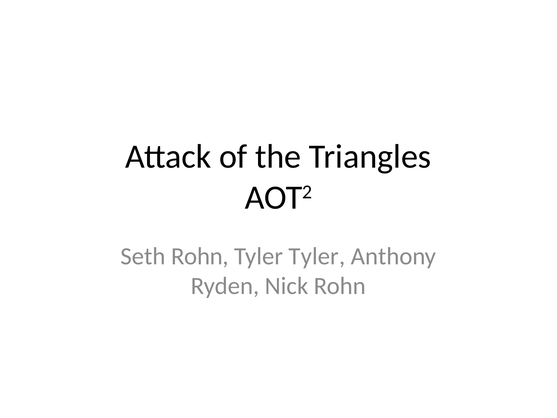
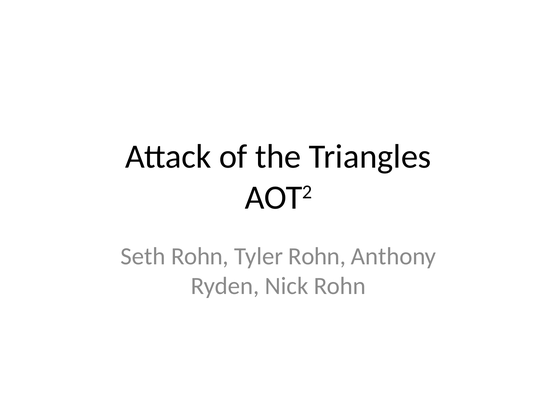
Tyler Tyler: Tyler -> Rohn
